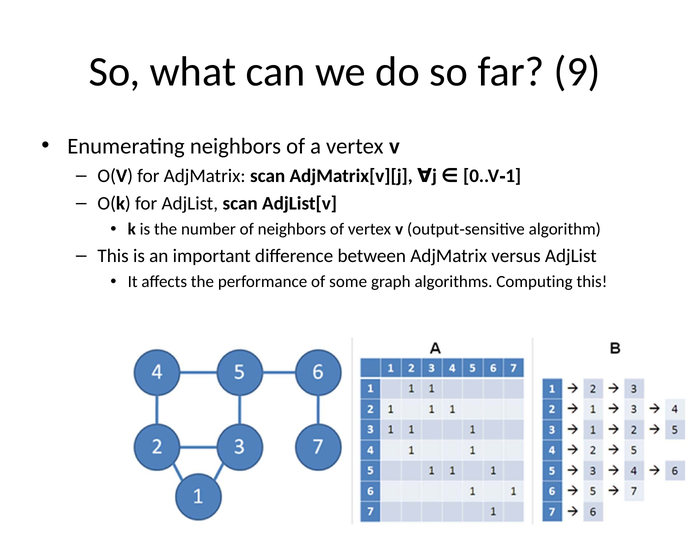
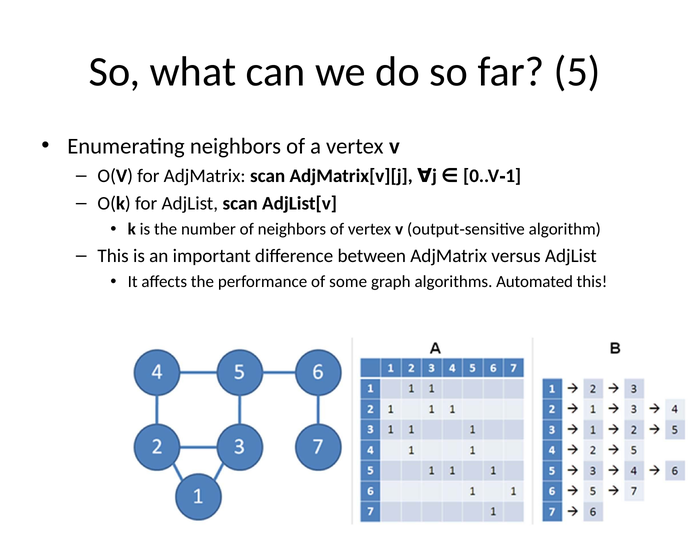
9: 9 -> 5
Computing: Computing -> Automated
